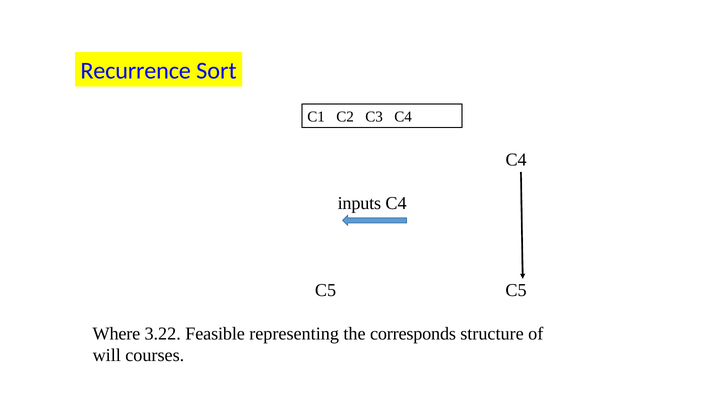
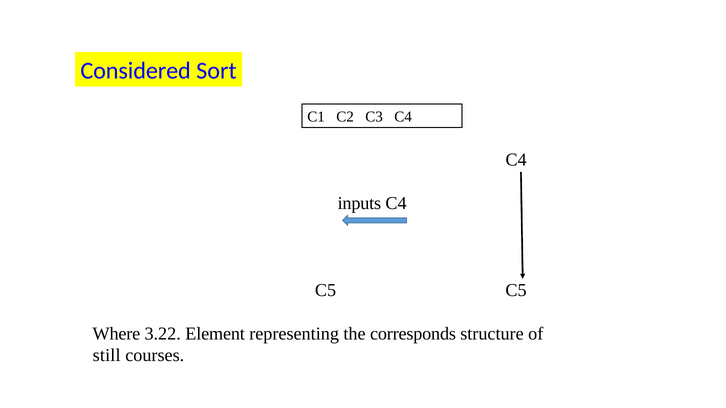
Recurrence: Recurrence -> Considered
Feasible: Feasible -> Element
will: will -> still
